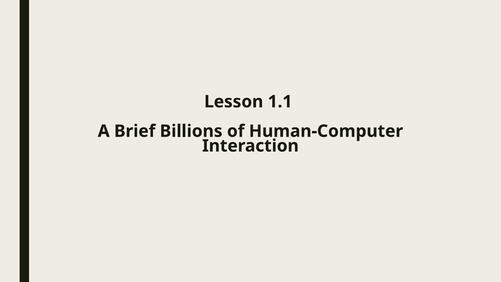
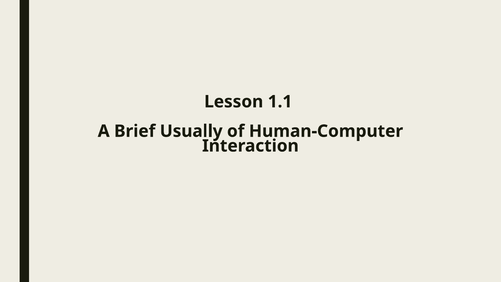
Billions: Billions -> Usually
